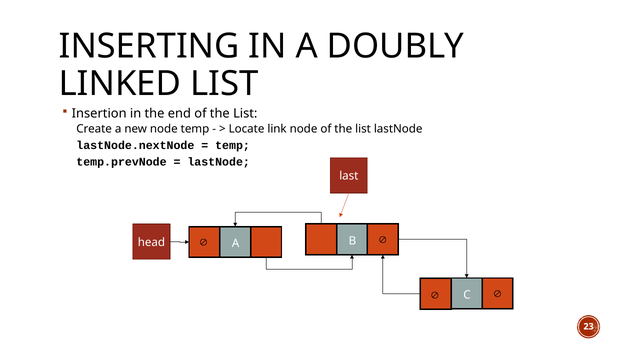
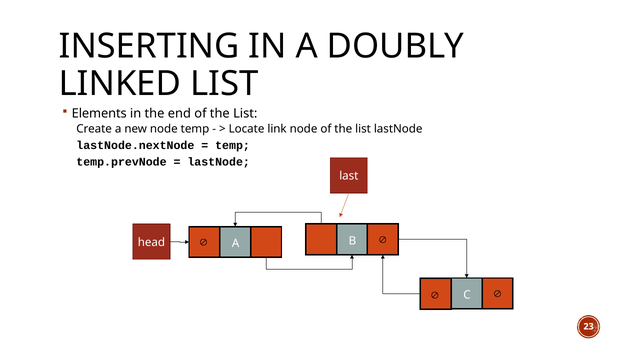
Insertion: Insertion -> Elements
